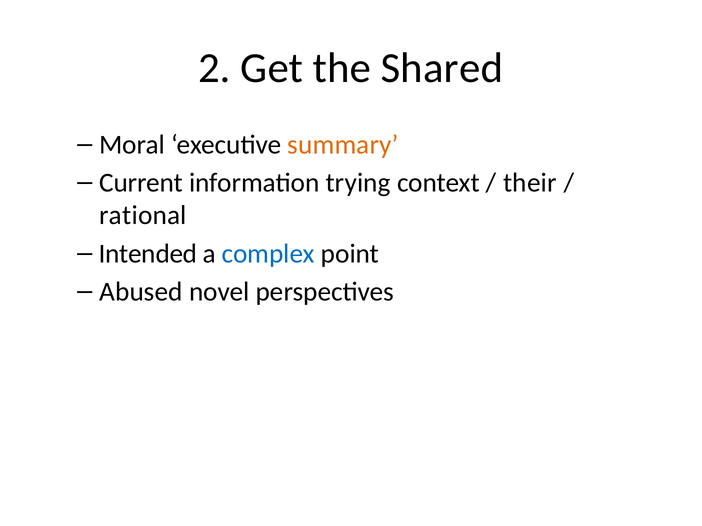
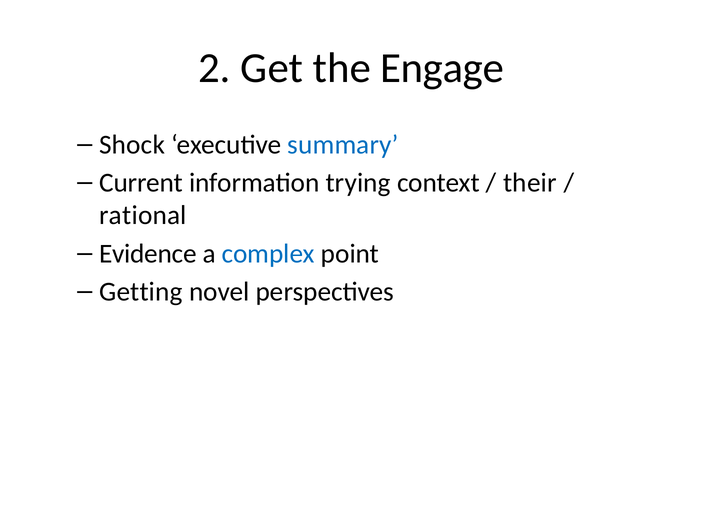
Shared: Shared -> Engage
Moral: Moral -> Shock
summary colour: orange -> blue
Intended: Intended -> Evidence
Abused: Abused -> Getting
